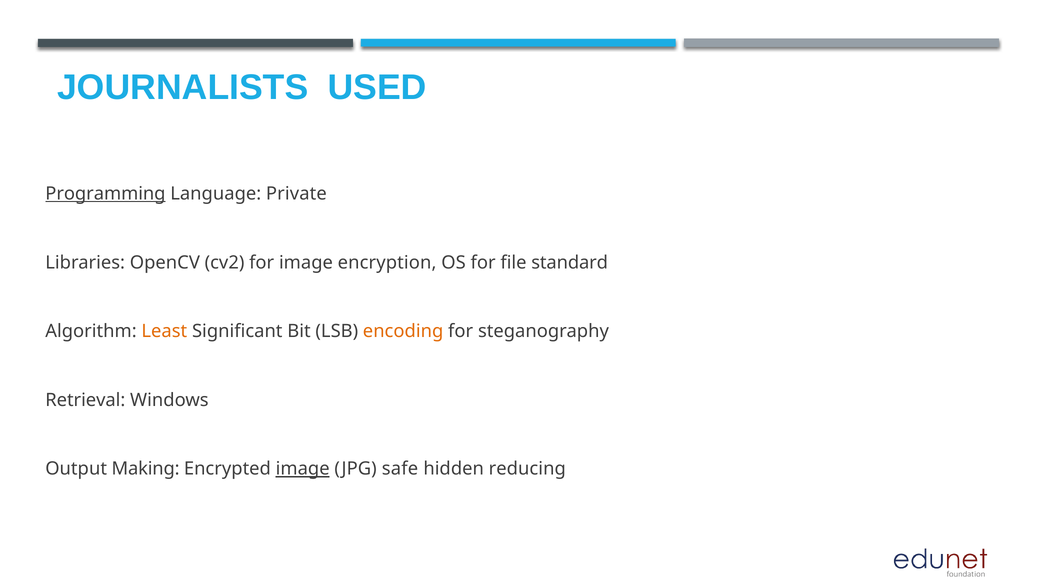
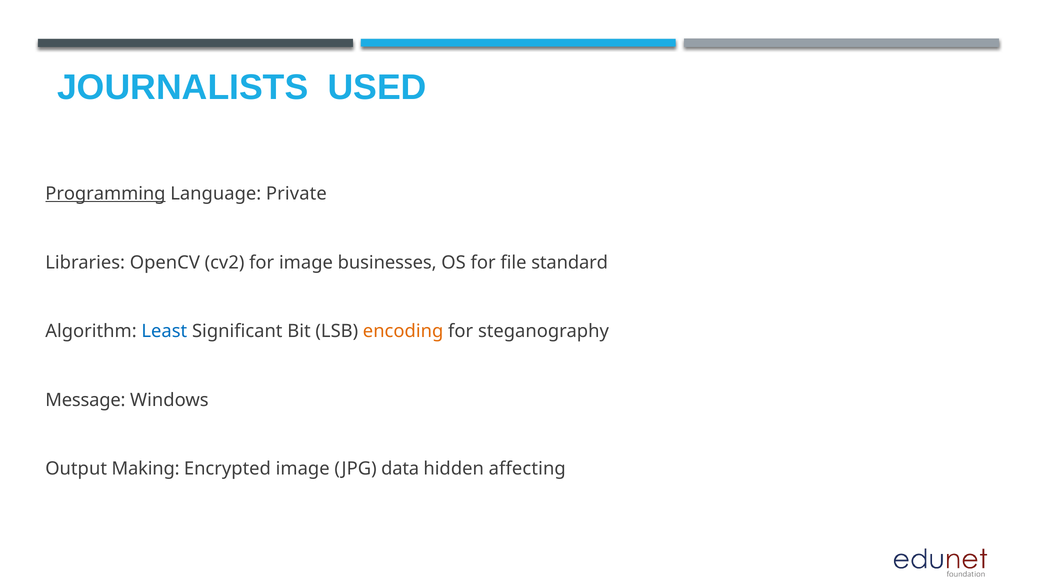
encryption: encryption -> businesses
Least colour: orange -> blue
Retrieval: Retrieval -> Message
image at (303, 469) underline: present -> none
safe: safe -> data
reducing: reducing -> affecting
